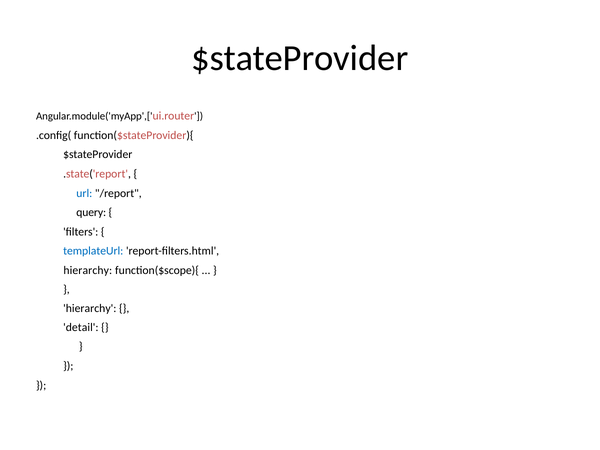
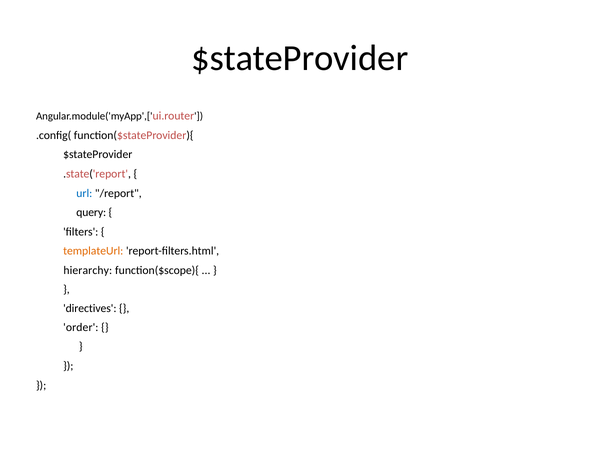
templateUrl colour: blue -> orange
hierarchy at (90, 308): hierarchy -> directives
detail: detail -> order
